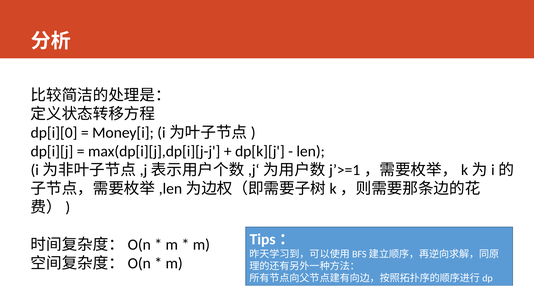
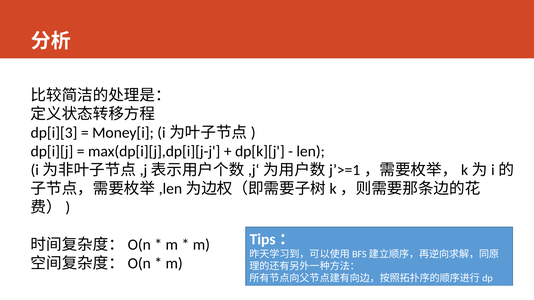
dp[i][0: dp[i][0 -> dp[i][3
